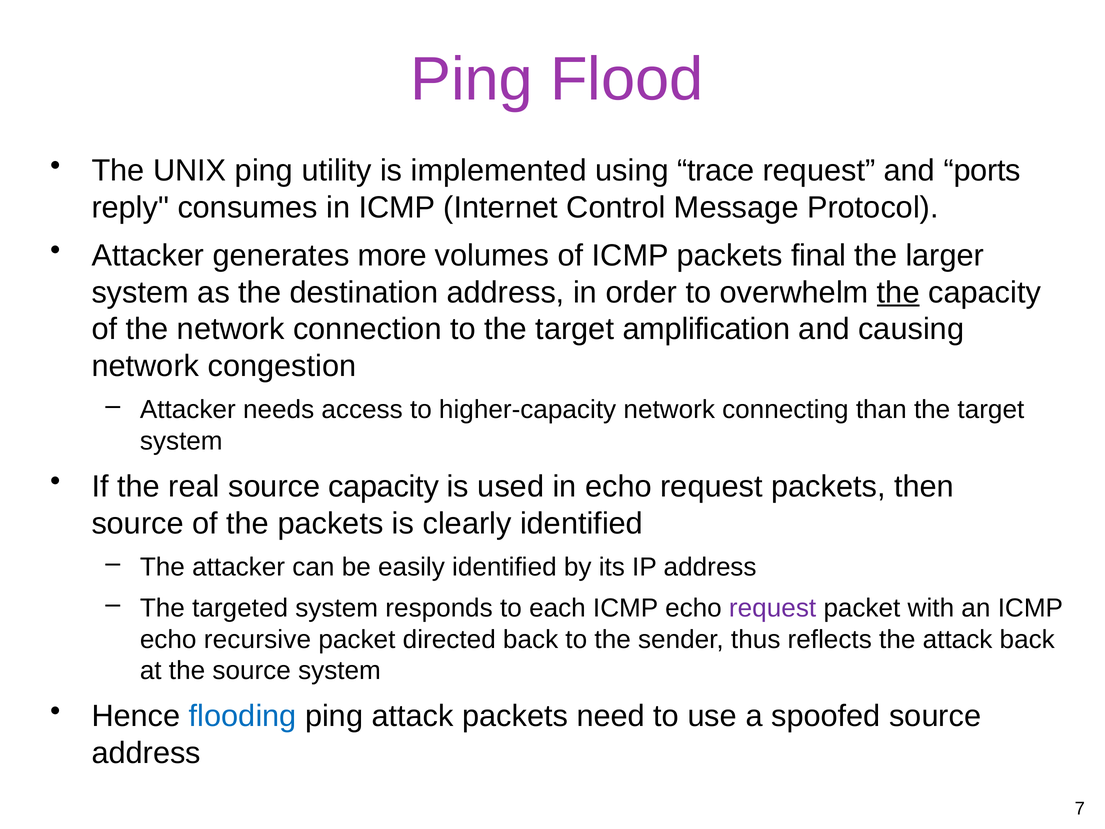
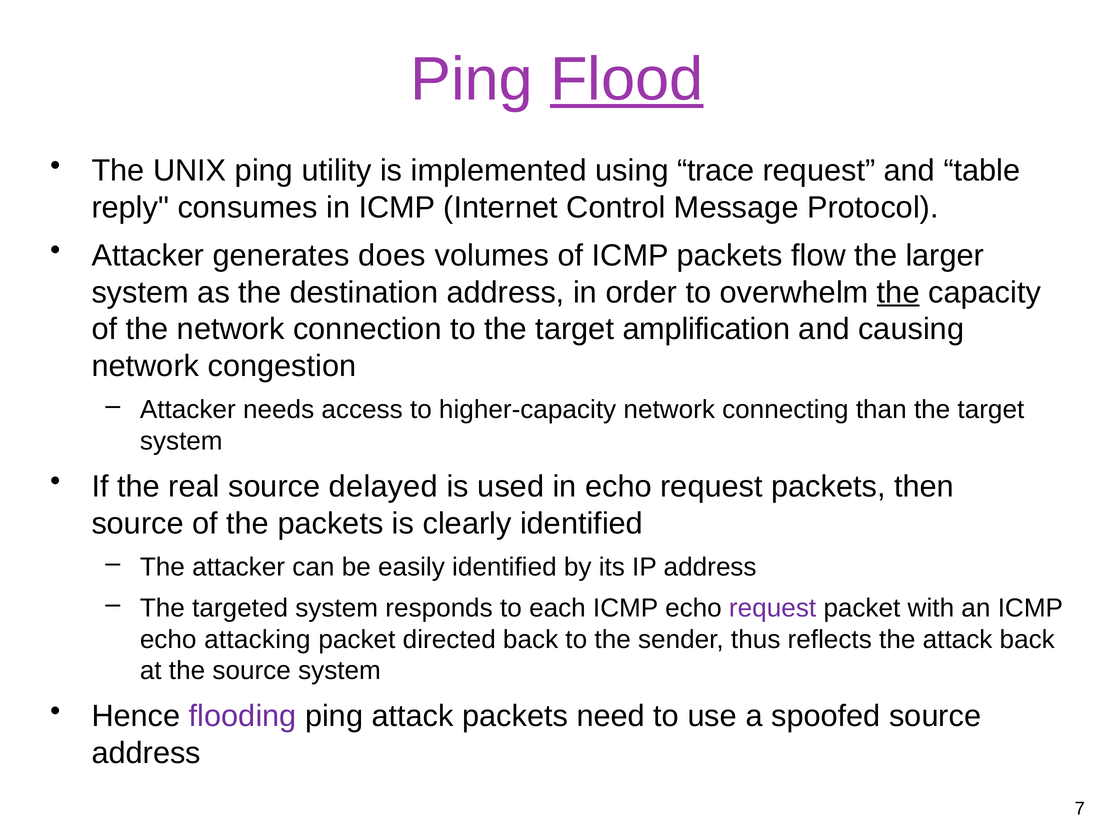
Flood underline: none -> present
ports: ports -> table
more: more -> does
final: final -> flow
source capacity: capacity -> delayed
recursive: recursive -> attacking
flooding colour: blue -> purple
